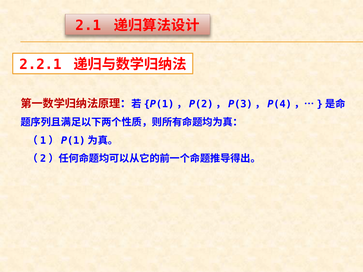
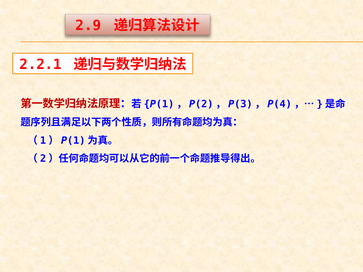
2.1: 2.1 -> 2.9
